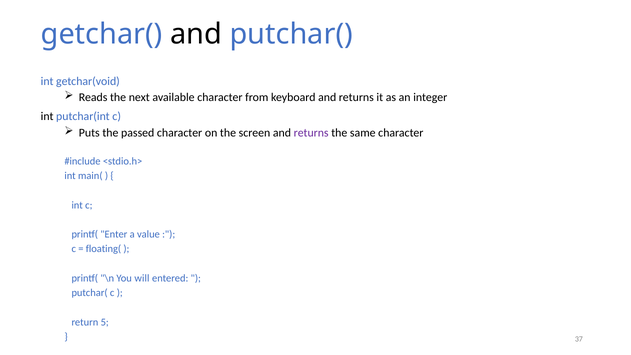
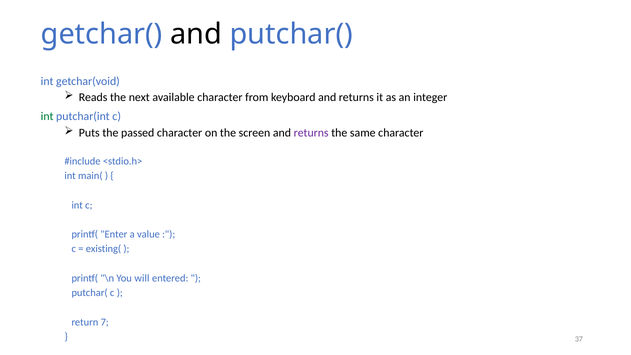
int at (47, 117) colour: black -> green
floating(: floating( -> existing(
5: 5 -> 7
